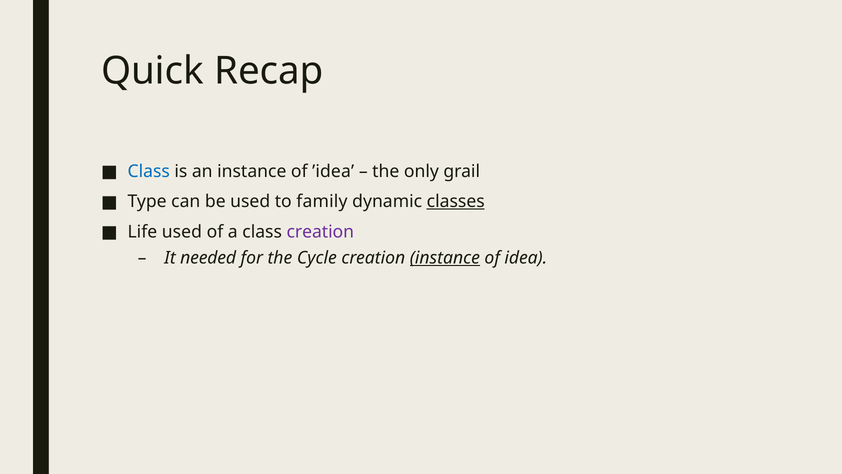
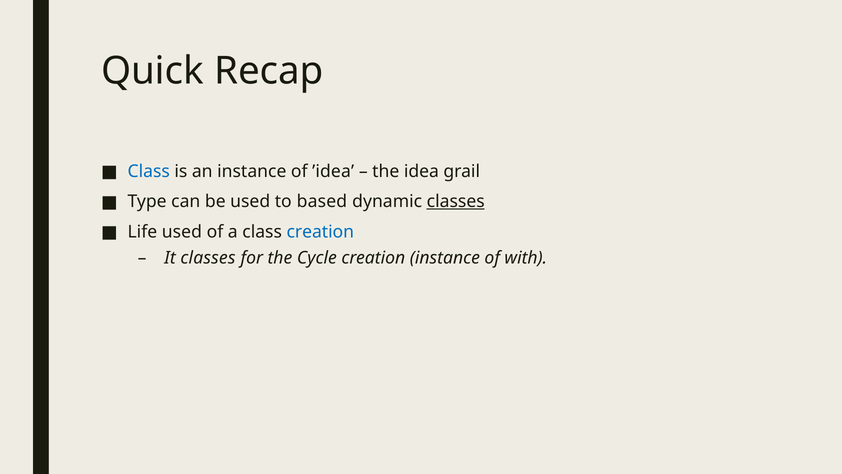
only: only -> idea
family: family -> based
creation at (320, 232) colour: purple -> blue
It needed: needed -> classes
instance at (445, 258) underline: present -> none
idea: idea -> with
